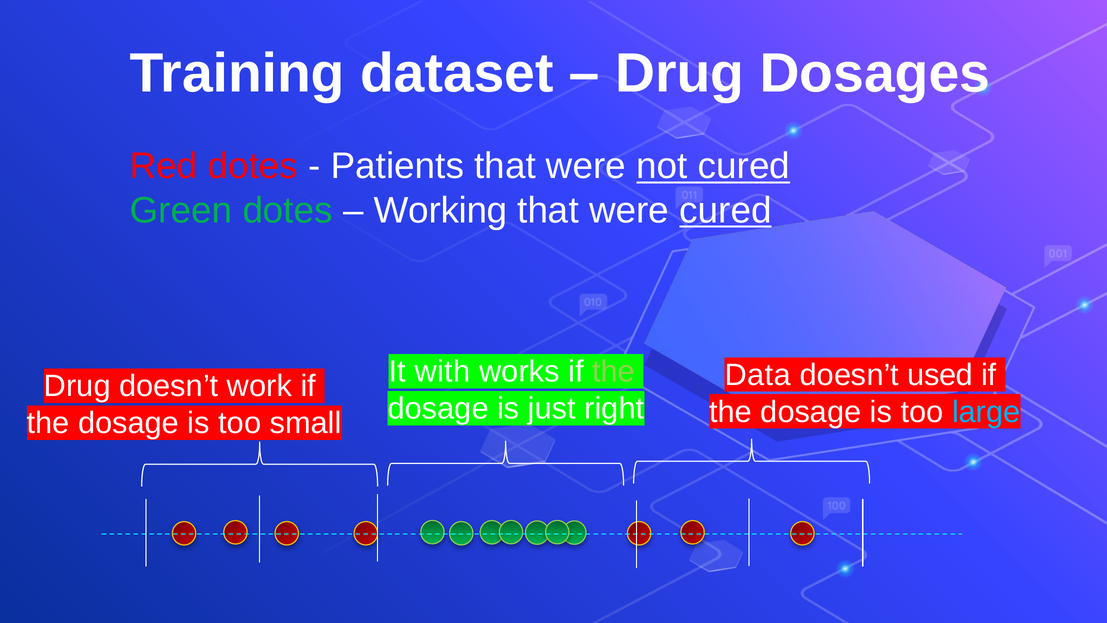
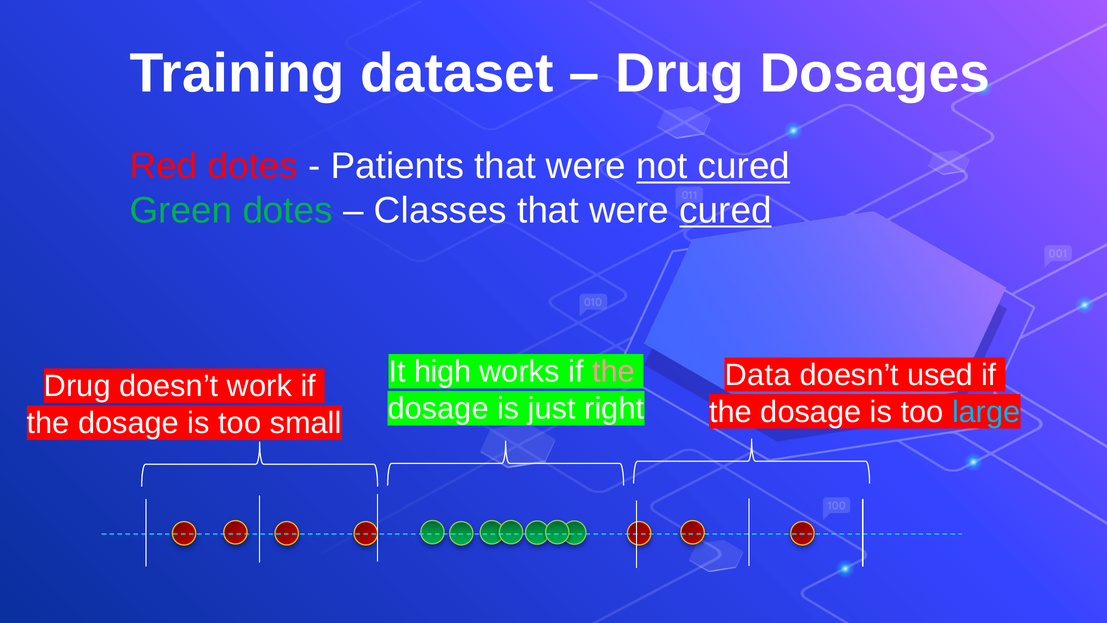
Working: Working -> Classes
with: with -> high
the at (614, 372) colour: light green -> pink
